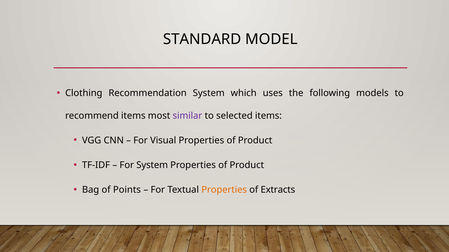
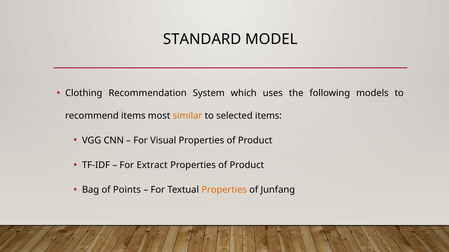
similar colour: purple -> orange
For System: System -> Extract
Extracts: Extracts -> Junfang
